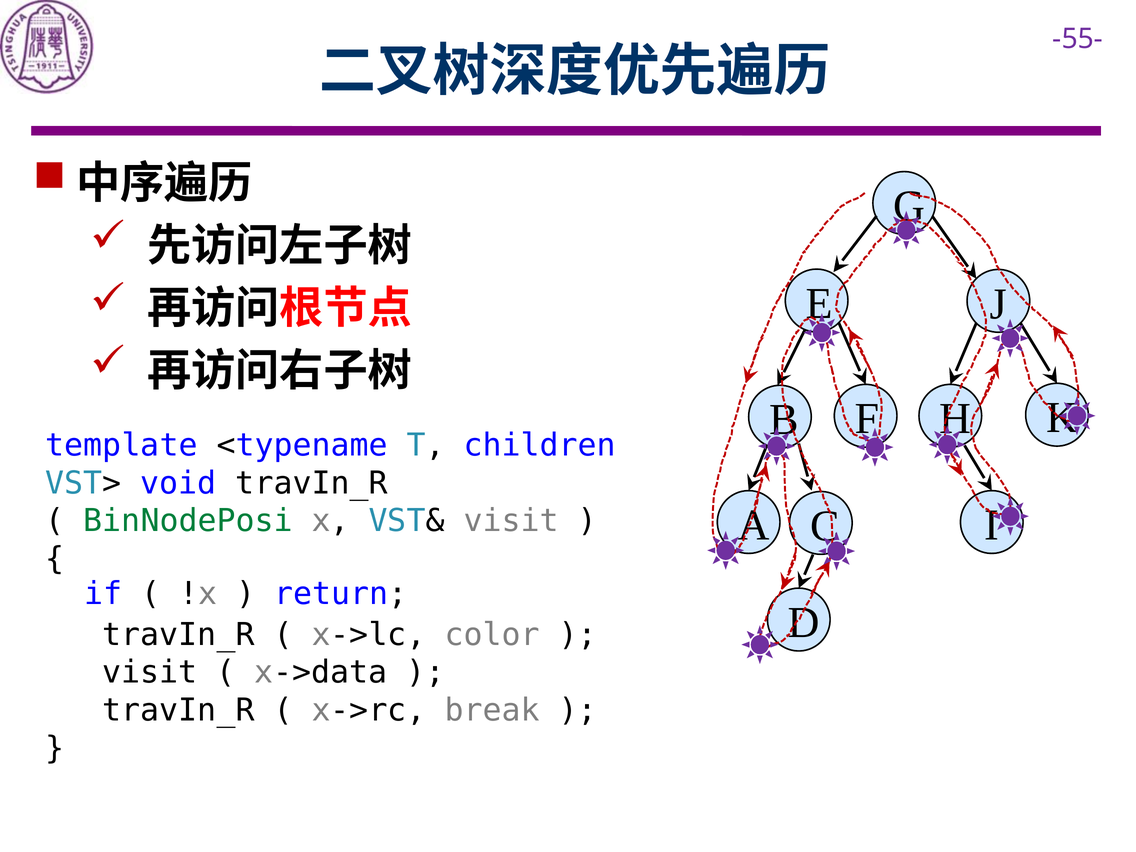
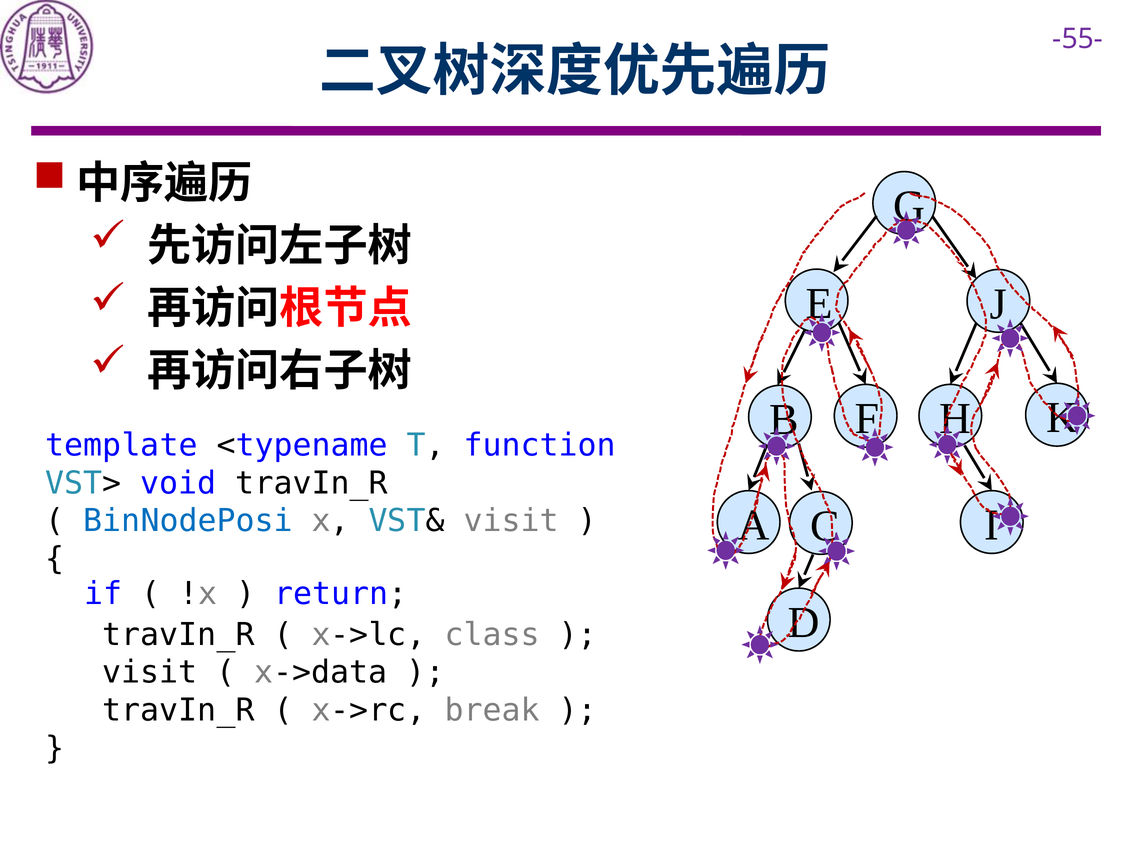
children: children -> function
BinNodePosi colour: green -> blue
color: color -> class
